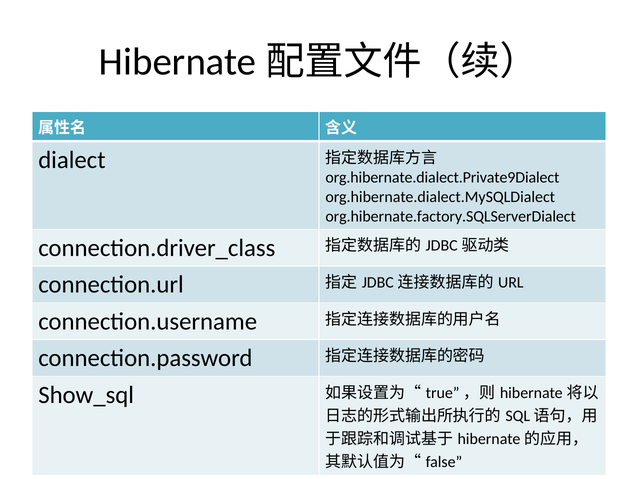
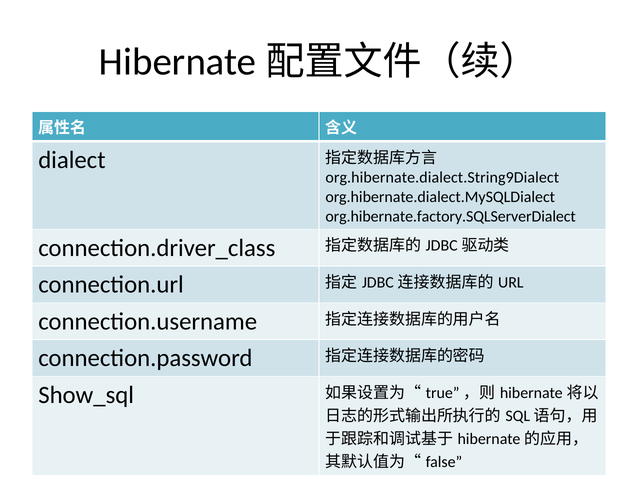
org.hibernate.dialect.Private9Dialect: org.hibernate.dialect.Private9Dialect -> org.hibernate.dialect.String9Dialect
